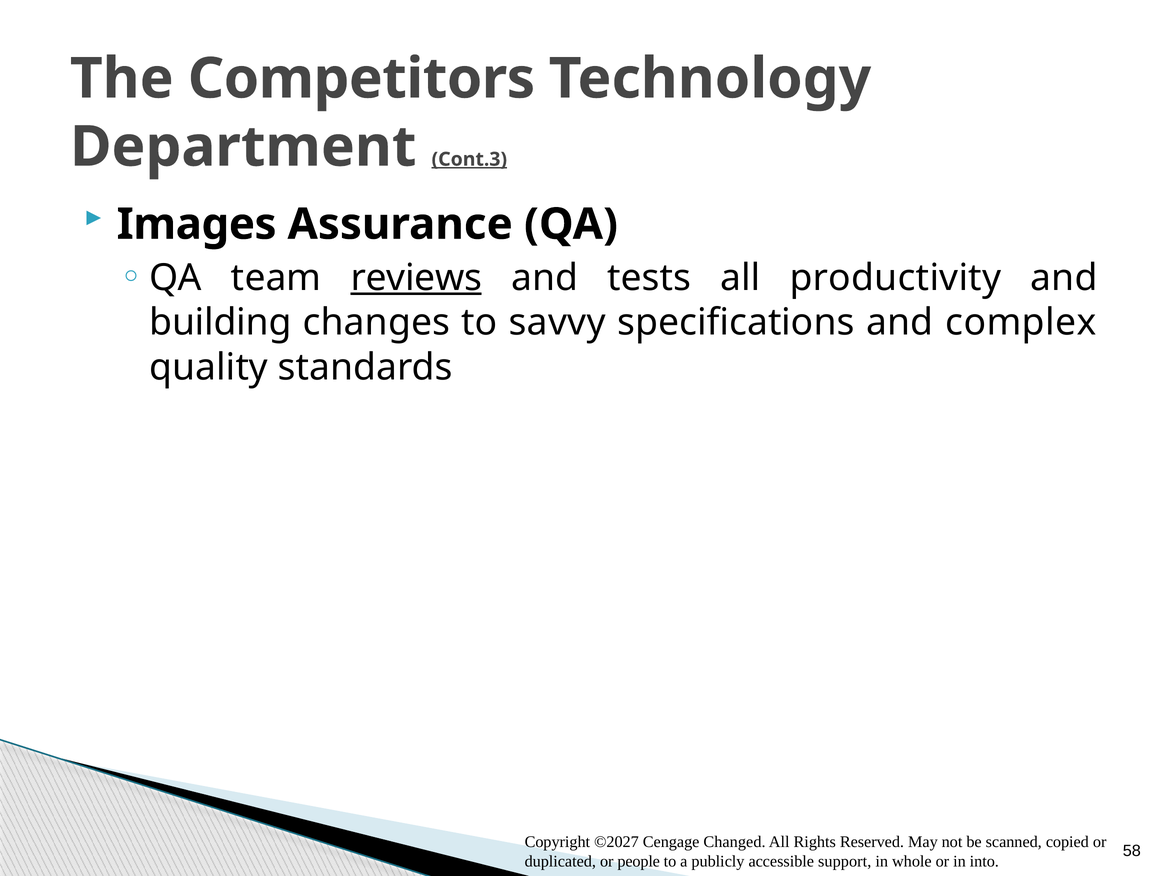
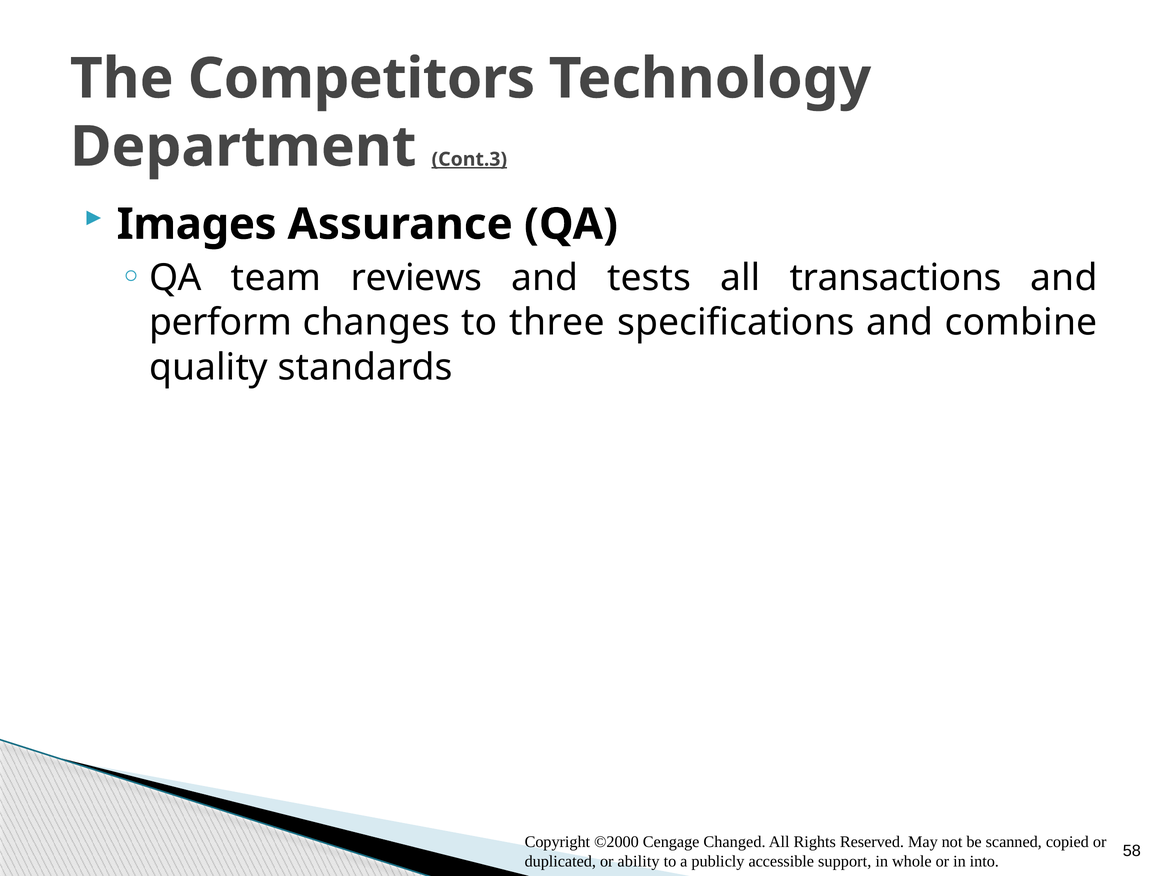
reviews underline: present -> none
productivity: productivity -> transactions
building: building -> perform
savvy: savvy -> three
complex: complex -> combine
©2027: ©2027 -> ©2000
people: people -> ability
